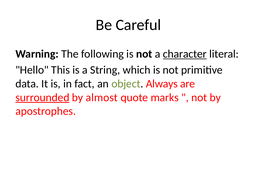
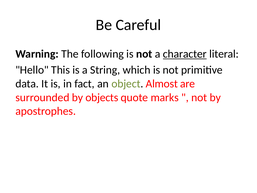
Always: Always -> Almost
surrounded underline: present -> none
almost: almost -> objects
